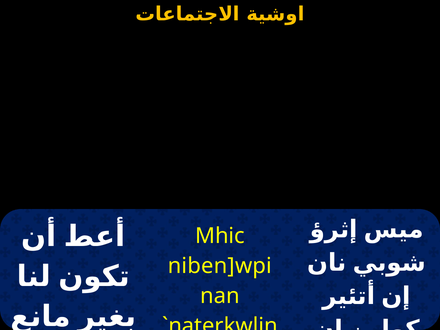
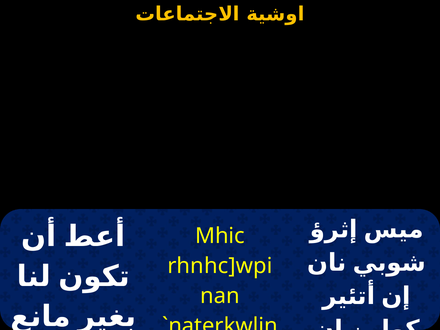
niben]wpi: niben]wpi -> rhnhc]wpi
